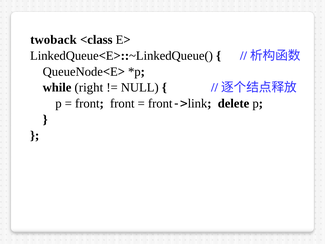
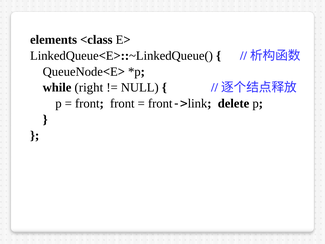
twoback: twoback -> elements
